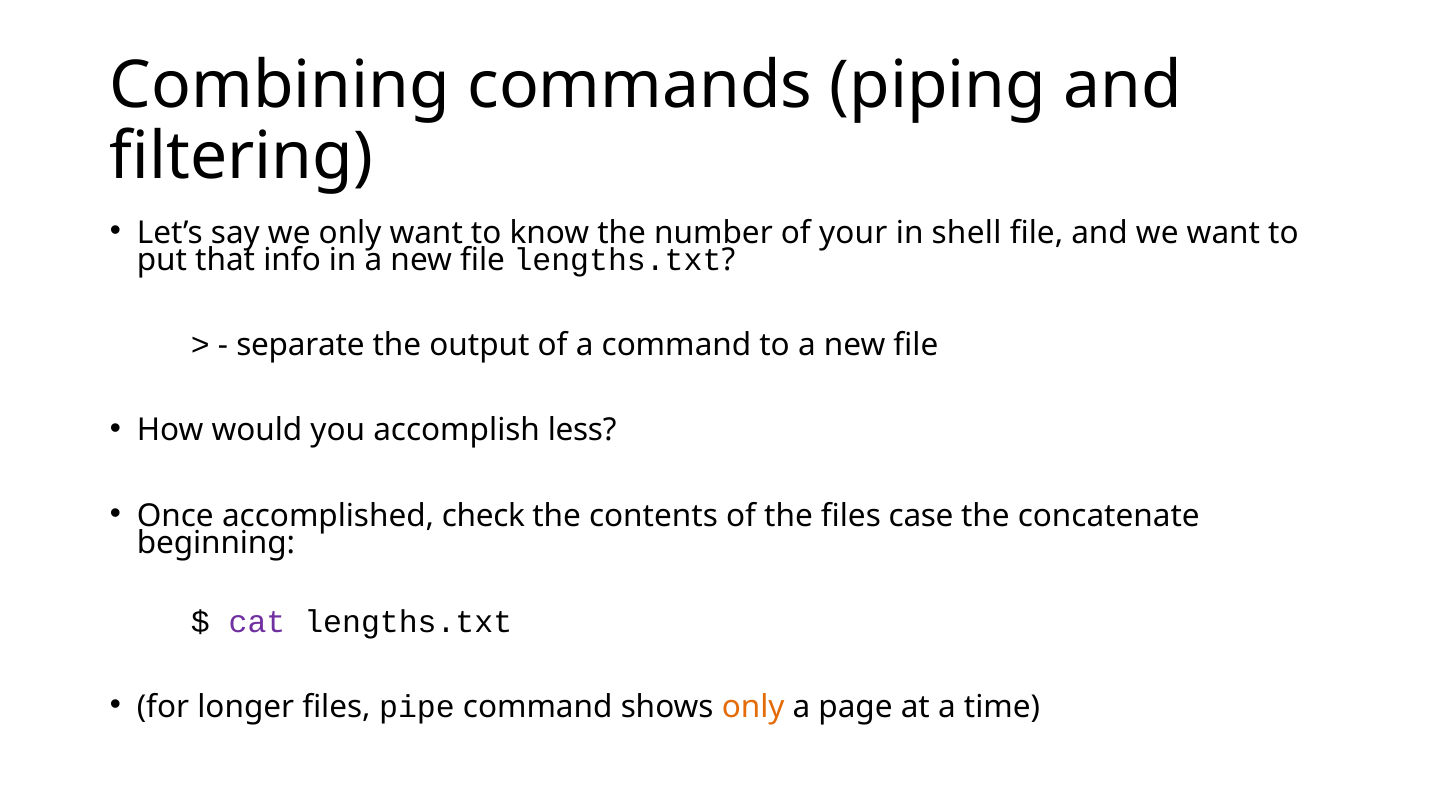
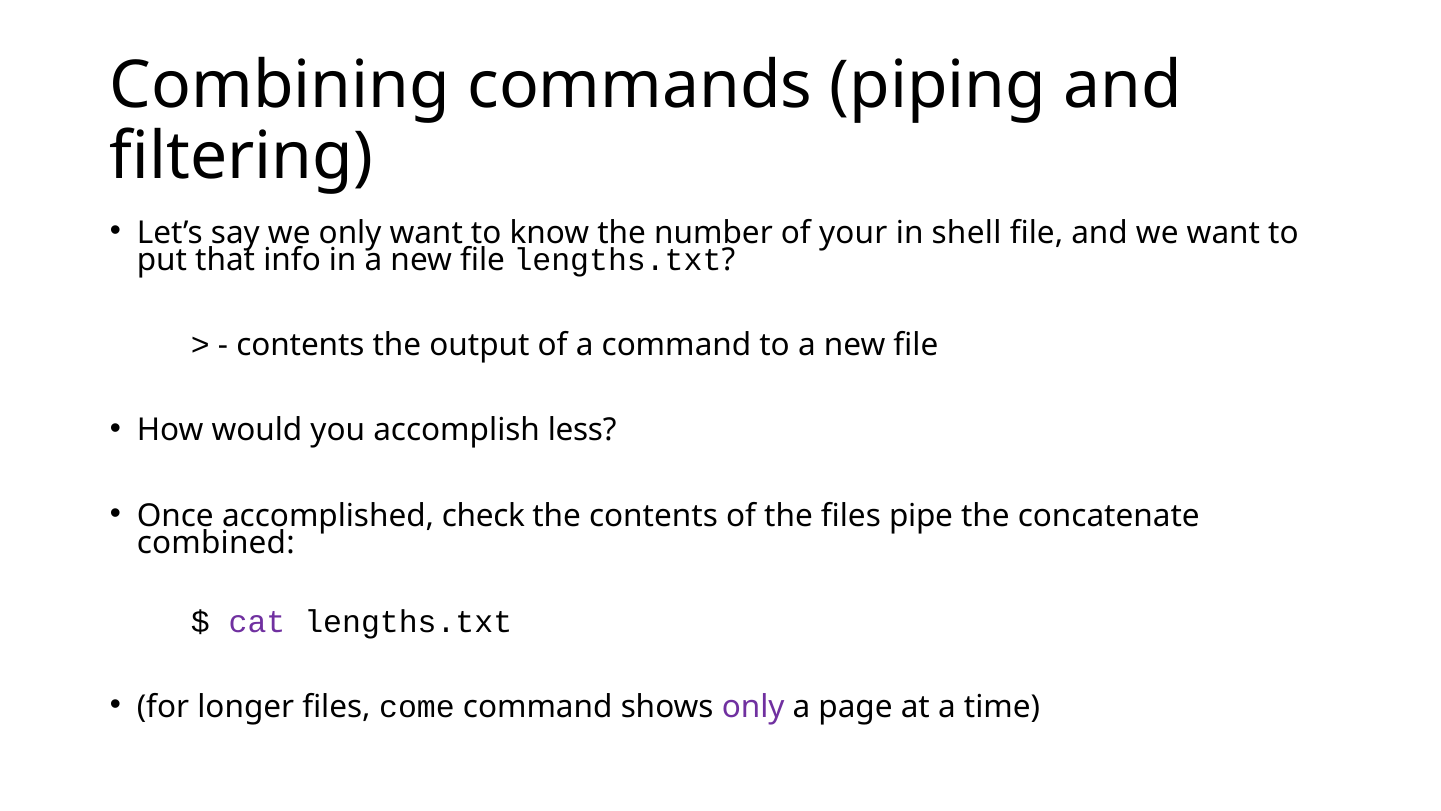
separate at (300, 345): separate -> contents
case: case -> pipe
beginning: beginning -> combined
pipe: pipe -> come
only at (753, 707) colour: orange -> purple
